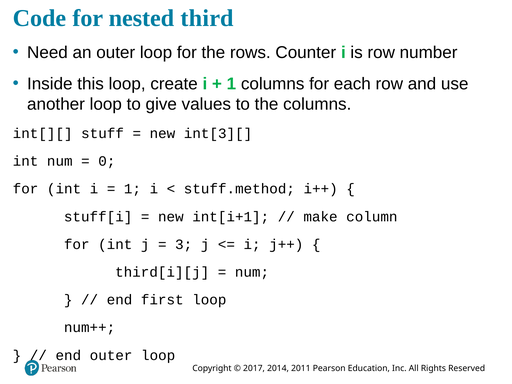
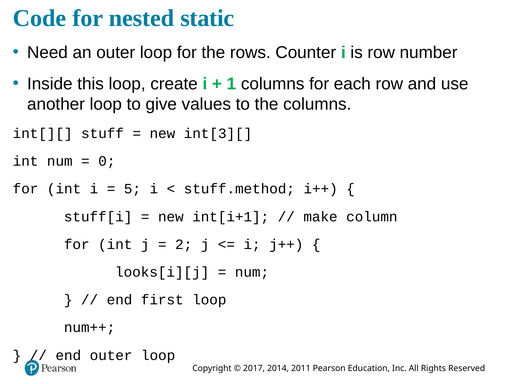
third: third -> static
1 at (132, 189): 1 -> 5
3: 3 -> 2
third[i][j: third[i][j -> looks[i][j
